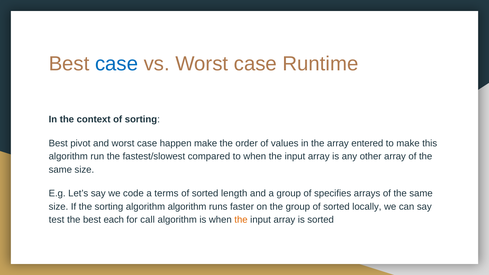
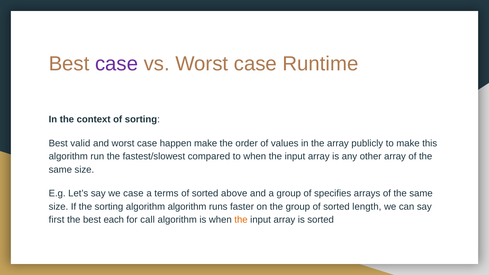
case at (117, 64) colour: blue -> purple
pivot: pivot -> valid
entered: entered -> publicly
we code: code -> case
length: length -> above
locally: locally -> length
test: test -> first
